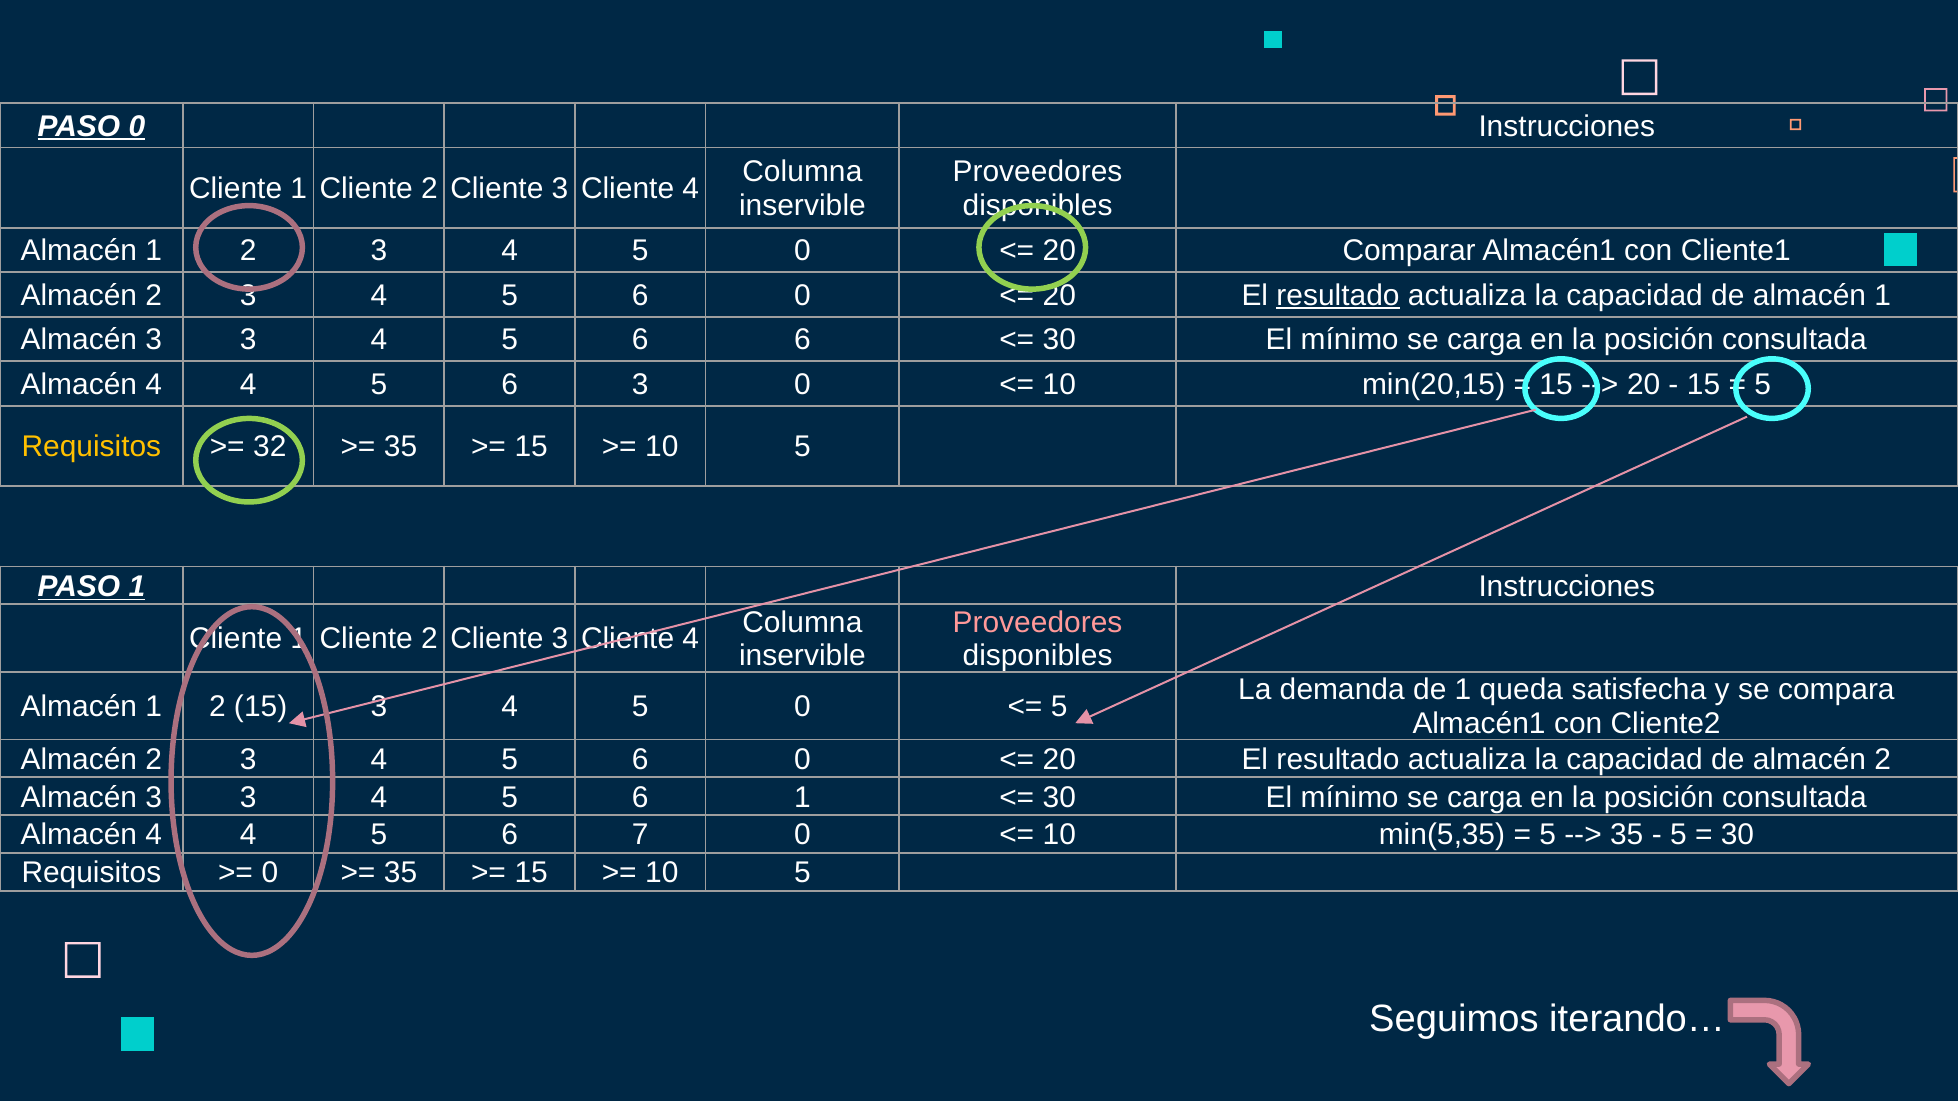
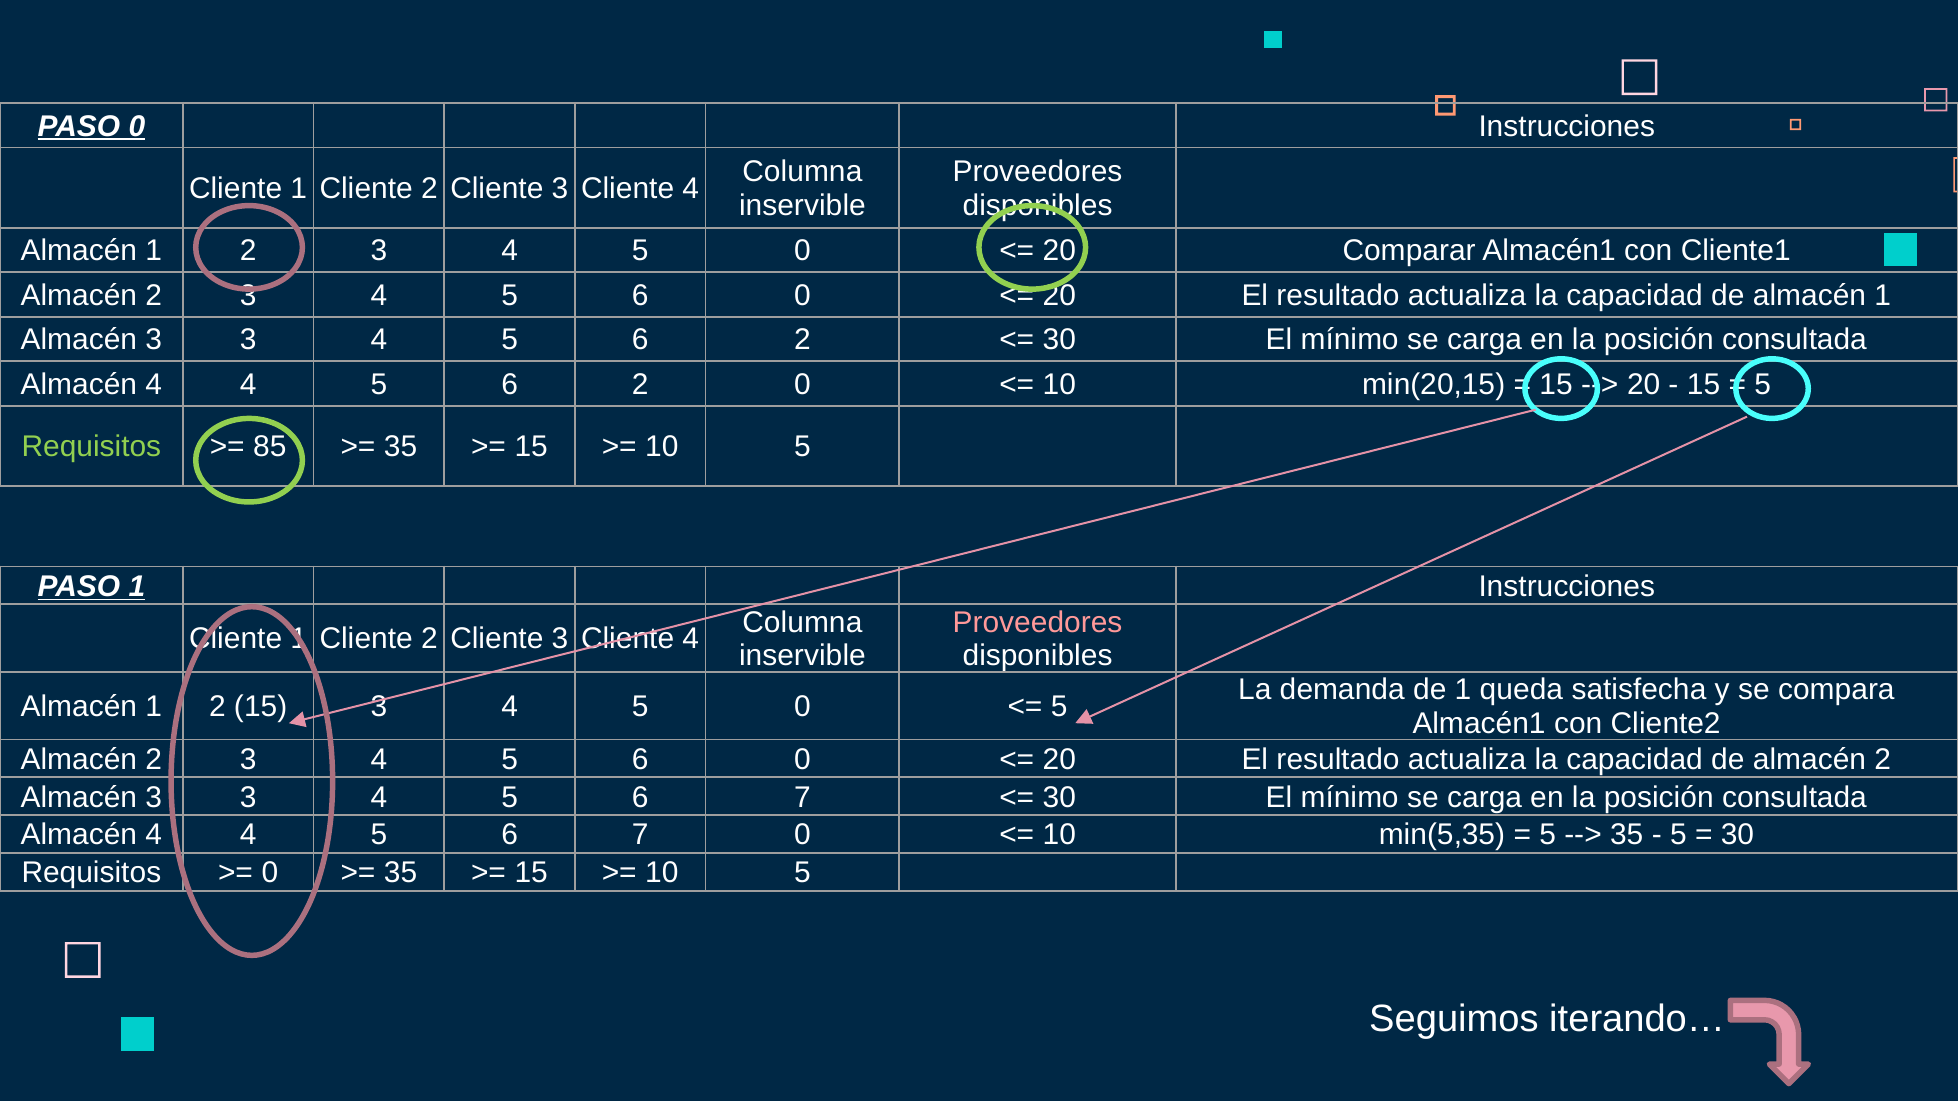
resultado at (1338, 296) underline: present -> none
6 at (802, 340): 6 -> 2
3 at (640, 385): 3 -> 2
Requisitos at (91, 447) colour: yellow -> light green
32: 32 -> 85
1 at (802, 798): 1 -> 7
